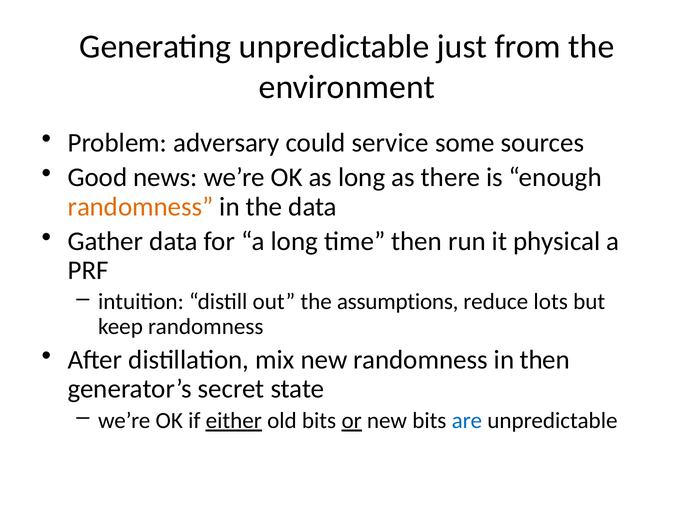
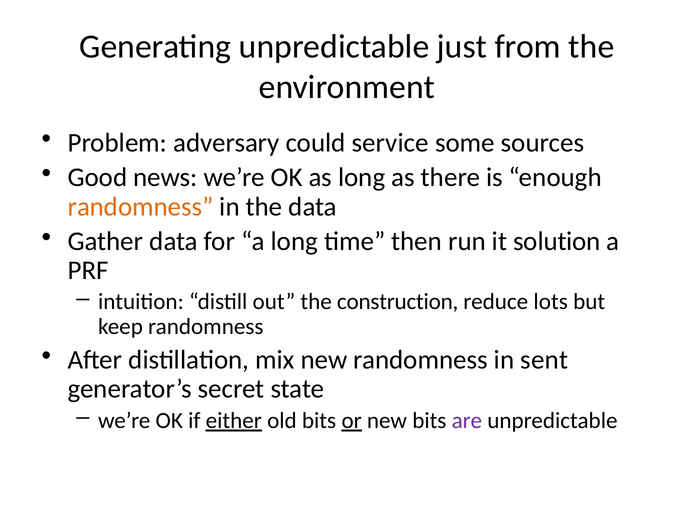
physical: physical -> solution
assumptions: assumptions -> construction
in then: then -> sent
are colour: blue -> purple
